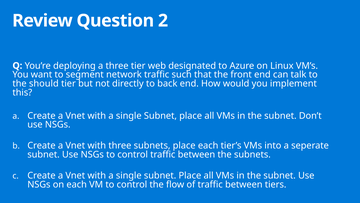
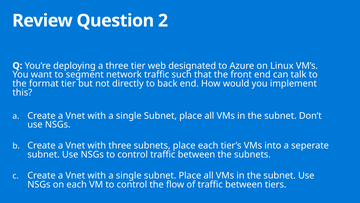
should: should -> format
